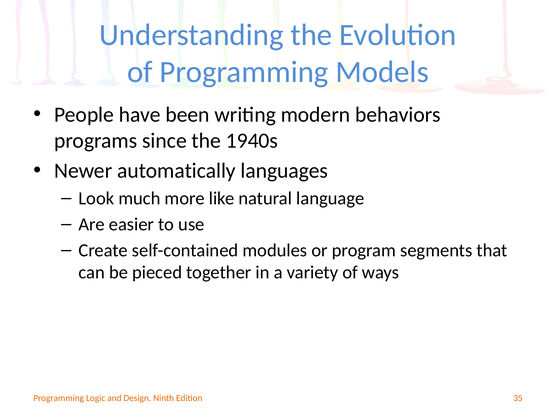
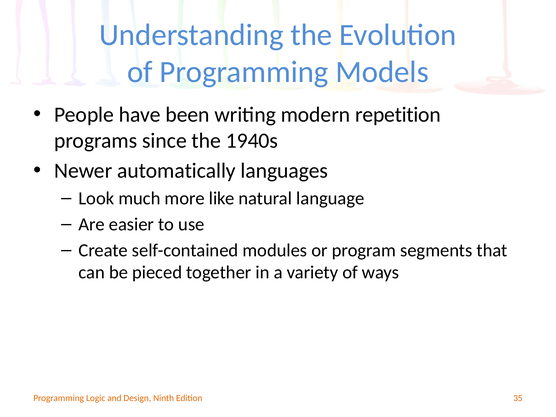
behaviors: behaviors -> repetition
